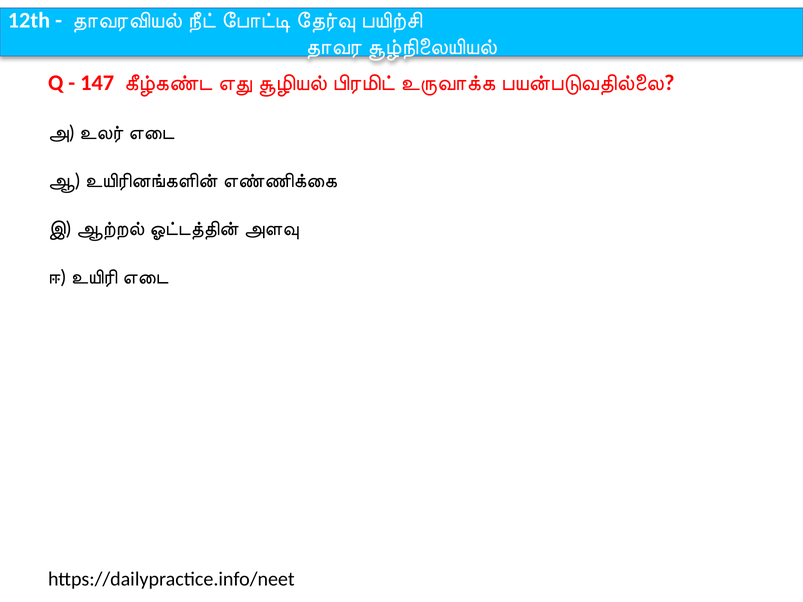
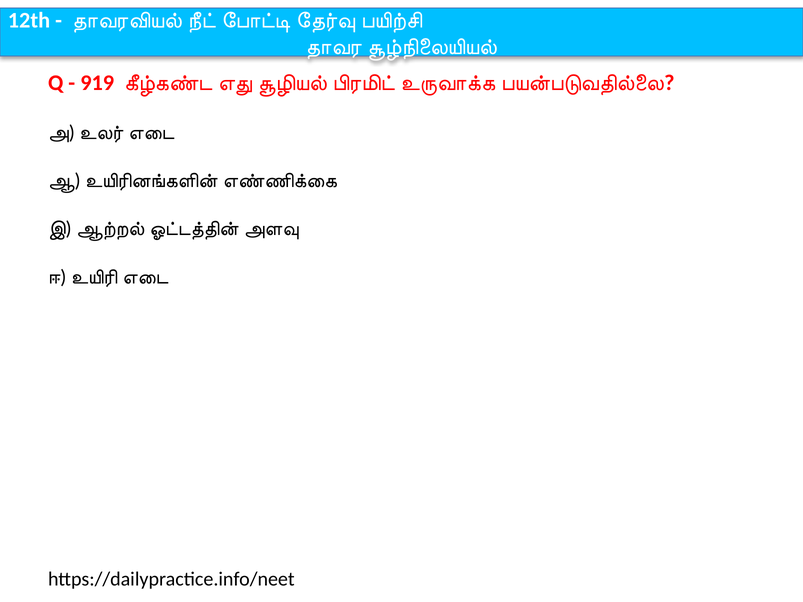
147: 147 -> 919
